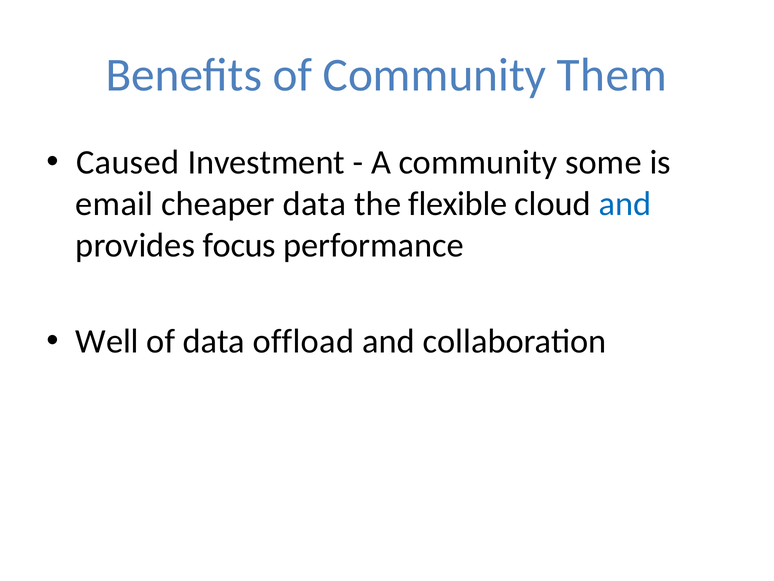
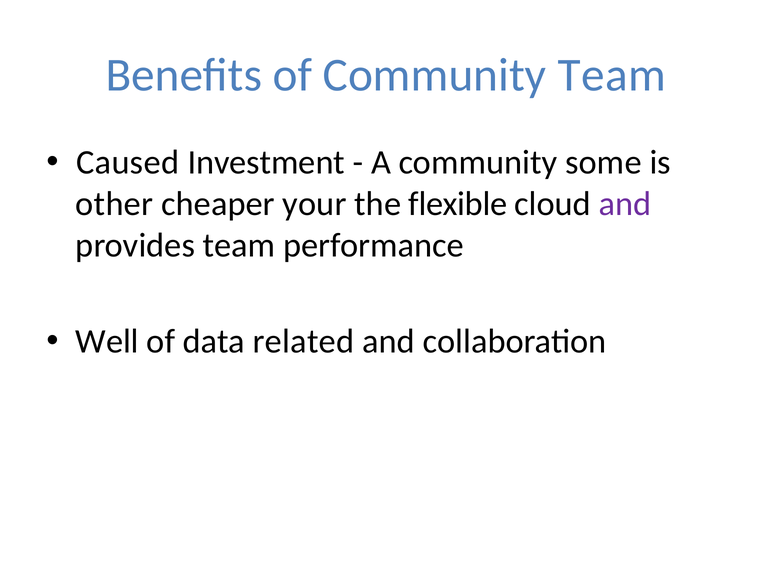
Community Them: Them -> Team
email: email -> other
cheaper data: data -> your
and at (625, 204) colour: blue -> purple
provides focus: focus -> team
offload: offload -> related
